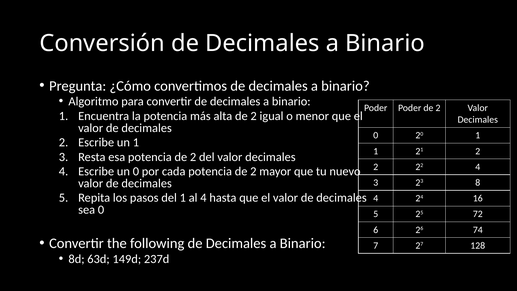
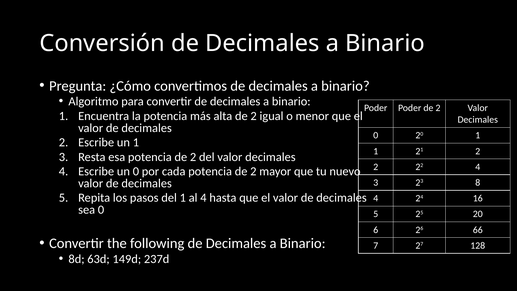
25 72: 72 -> 20
74: 74 -> 66
